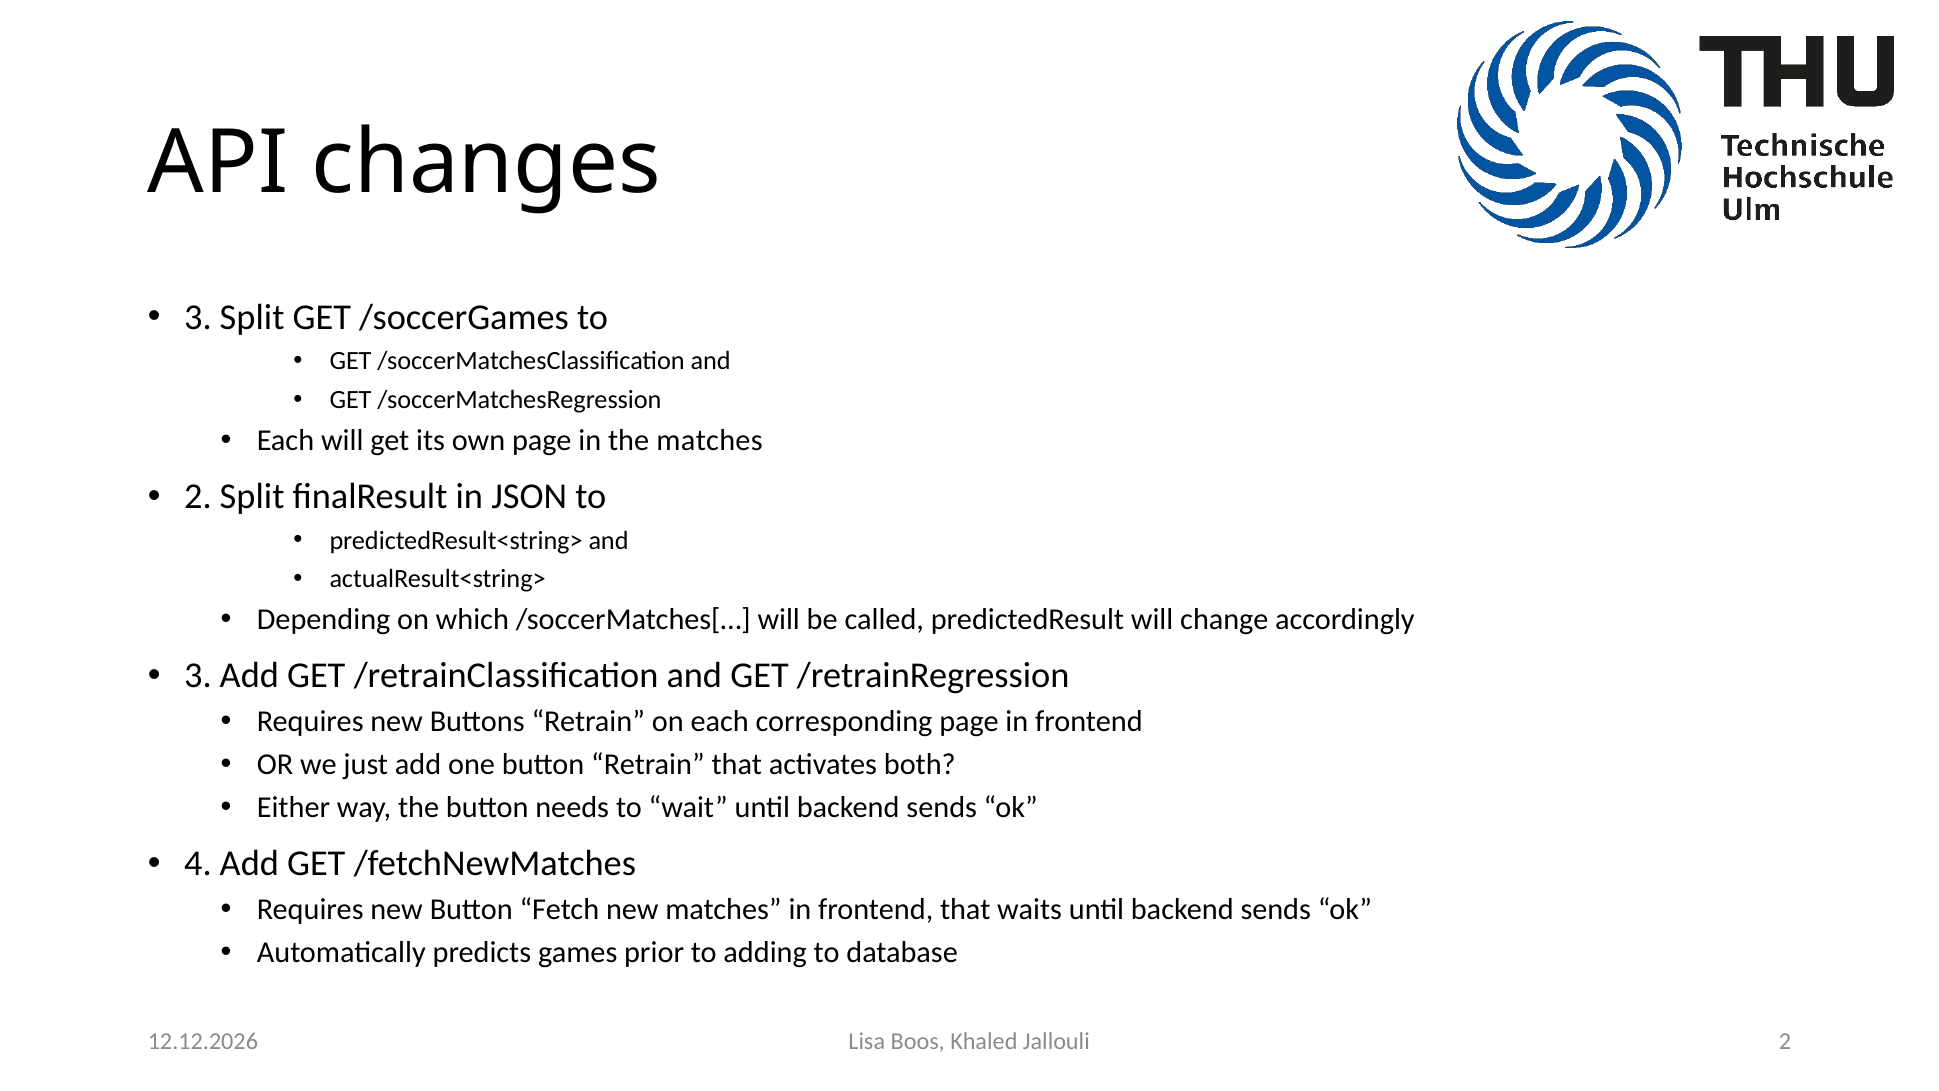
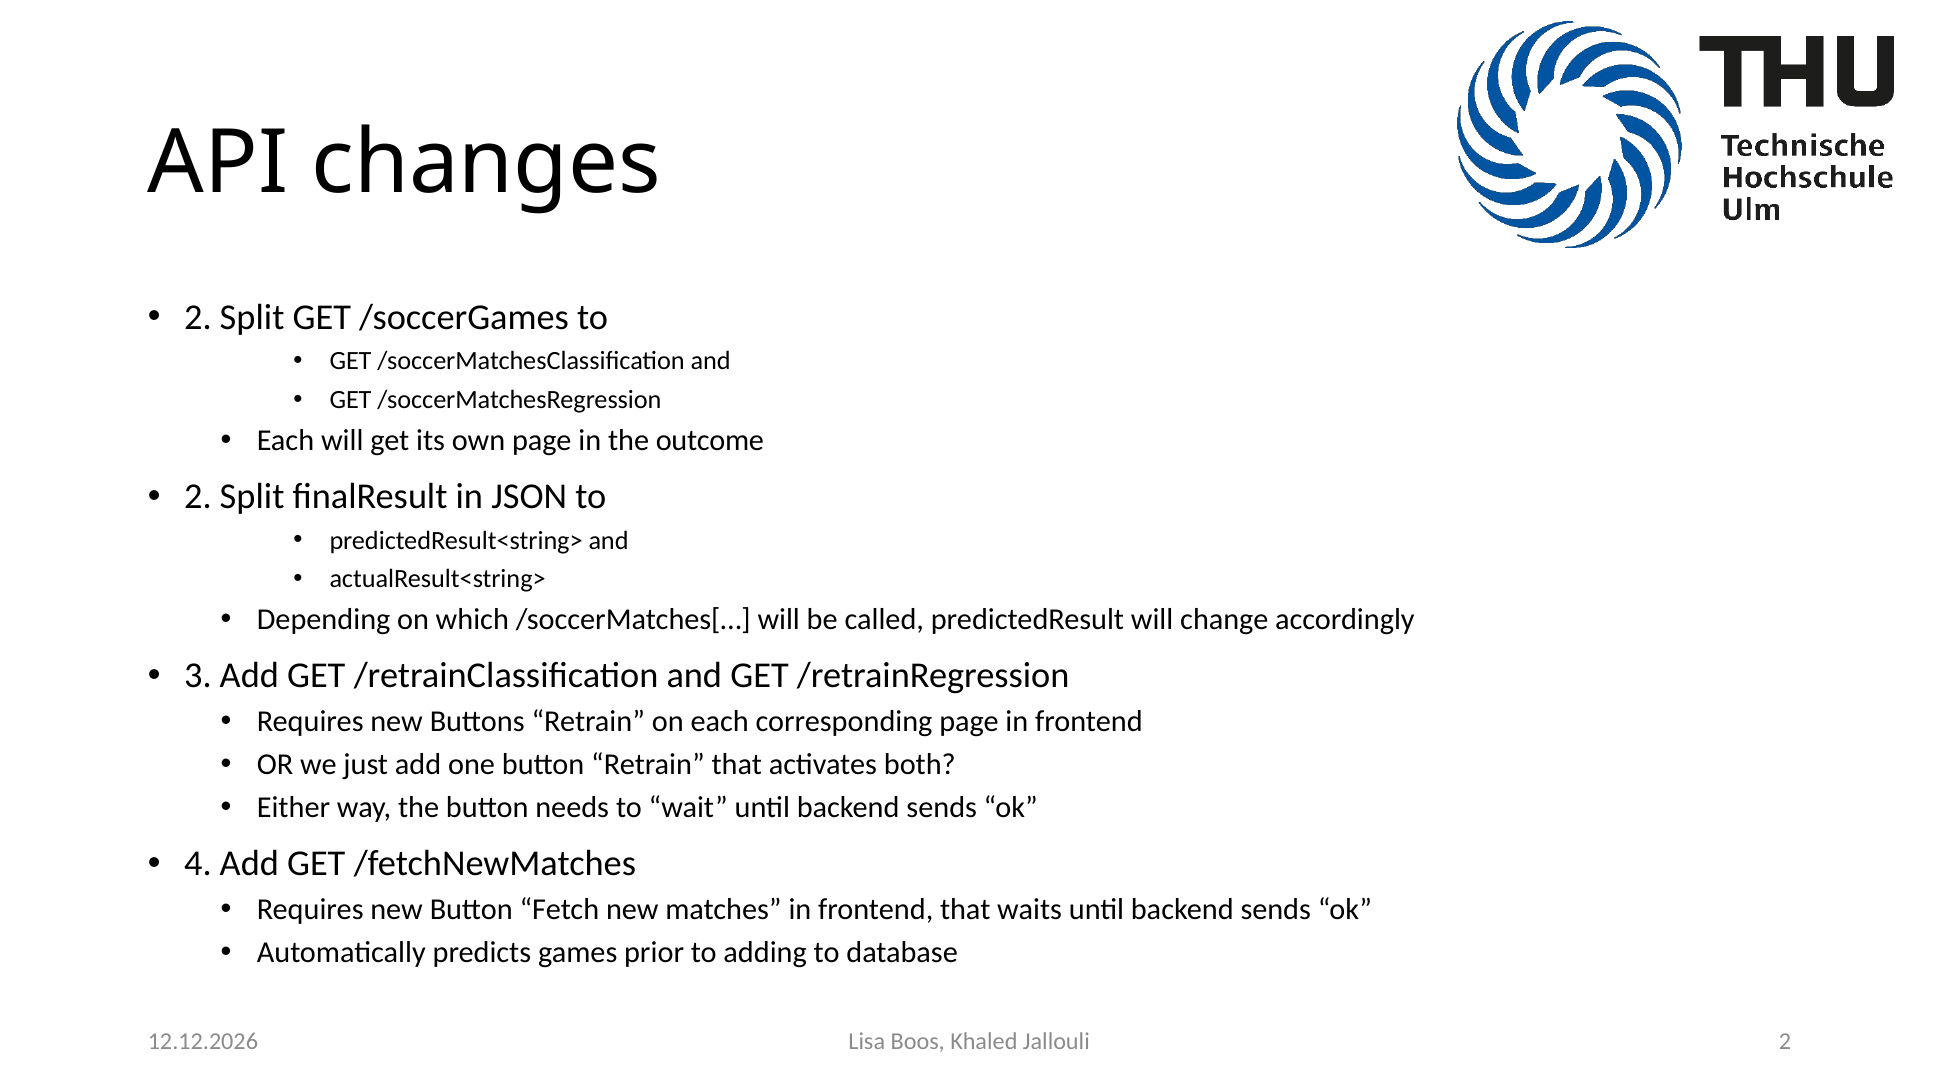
3 at (198, 317): 3 -> 2
the matches: matches -> outcome
